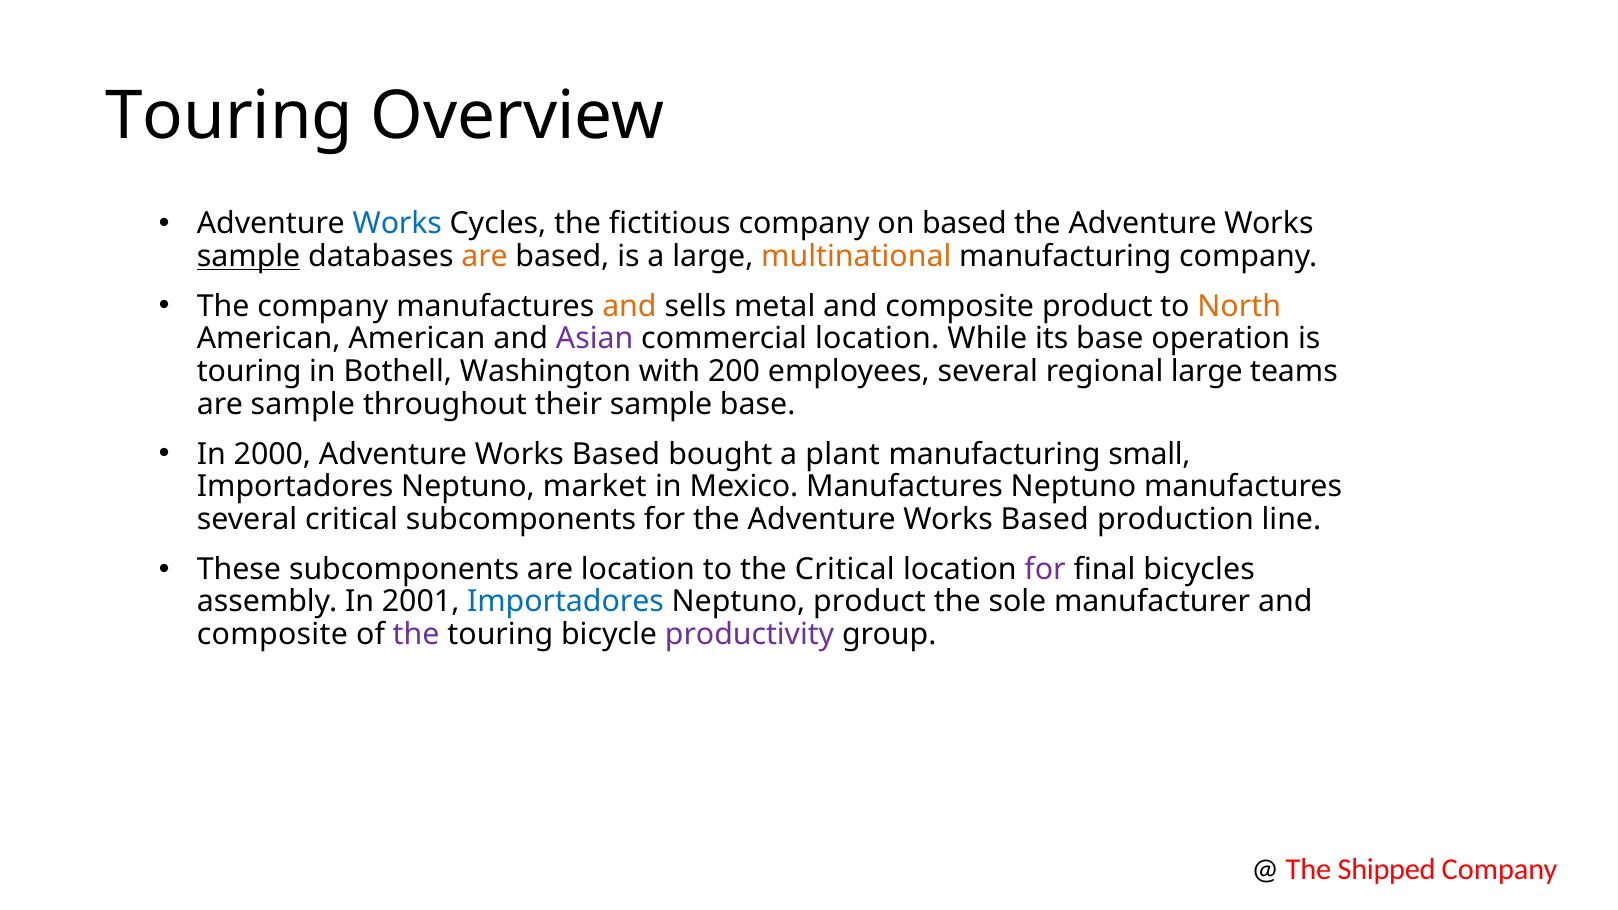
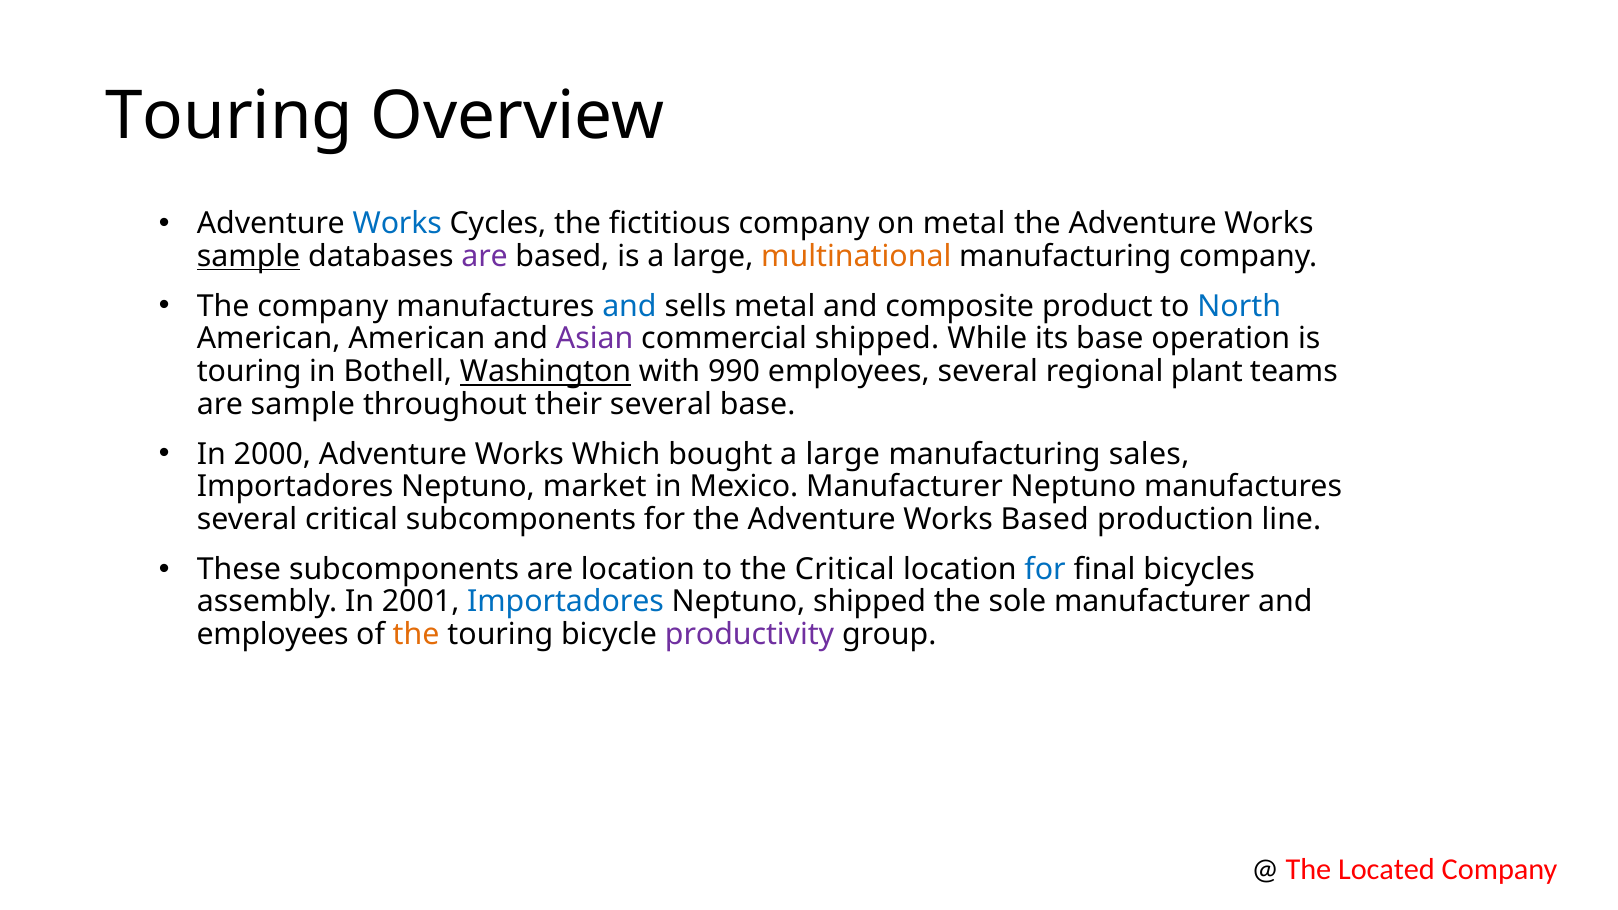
on based: based -> metal
are at (485, 256) colour: orange -> purple
and at (629, 306) colour: orange -> blue
North colour: orange -> blue
commercial location: location -> shipped
Washington underline: none -> present
200: 200 -> 990
regional large: large -> plant
their sample: sample -> several
2000 Adventure Works Based: Based -> Which
bought a plant: plant -> large
small: small -> sales
Mexico Manufactures: Manufactures -> Manufacturer
for at (1045, 569) colour: purple -> blue
Neptuno product: product -> shipped
composite at (272, 635): composite -> employees
the at (416, 635) colour: purple -> orange
Shipped: Shipped -> Located
